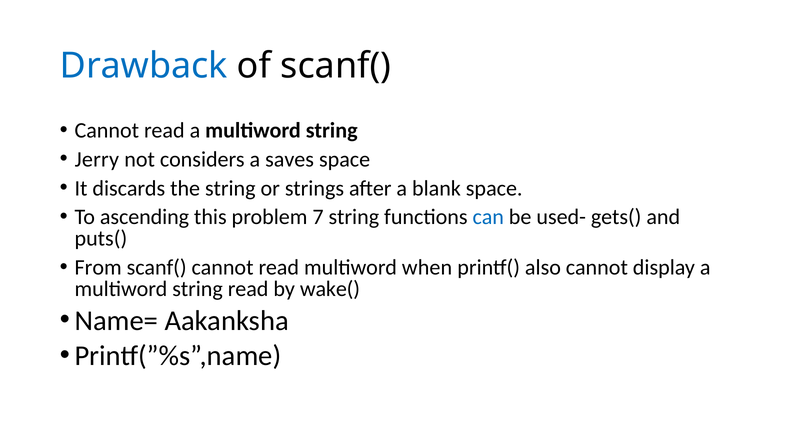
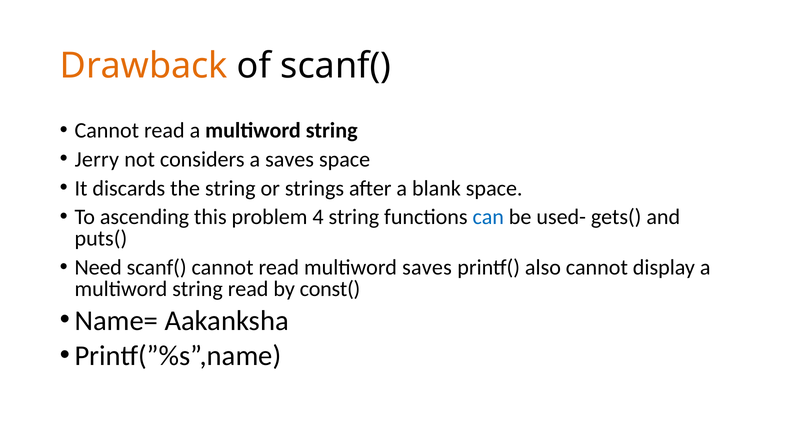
Drawback colour: blue -> orange
7: 7 -> 4
From: From -> Need
multiword when: when -> saves
wake(: wake( -> const(
